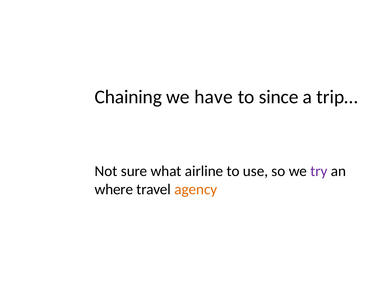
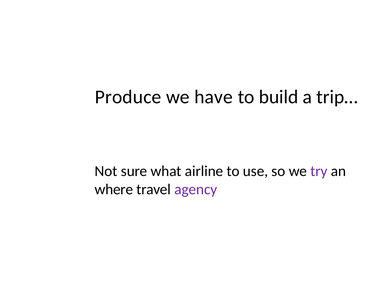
Chaining: Chaining -> Produce
since: since -> build
agency colour: orange -> purple
